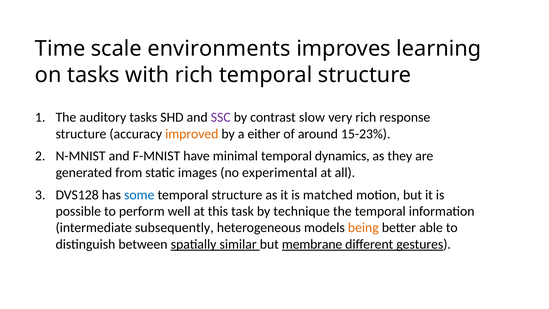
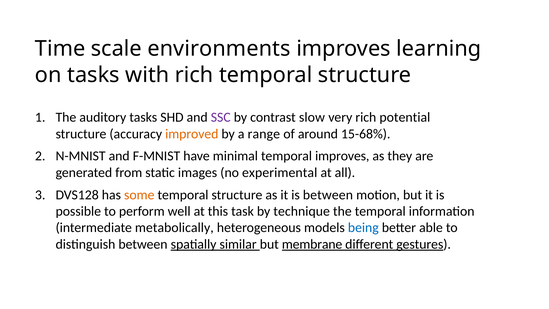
response: response -> potential
either: either -> range
15-23%: 15-23% -> 15-68%
temporal dynamics: dynamics -> improves
some colour: blue -> orange
is matched: matched -> between
subsequently: subsequently -> metabolically
being colour: orange -> blue
